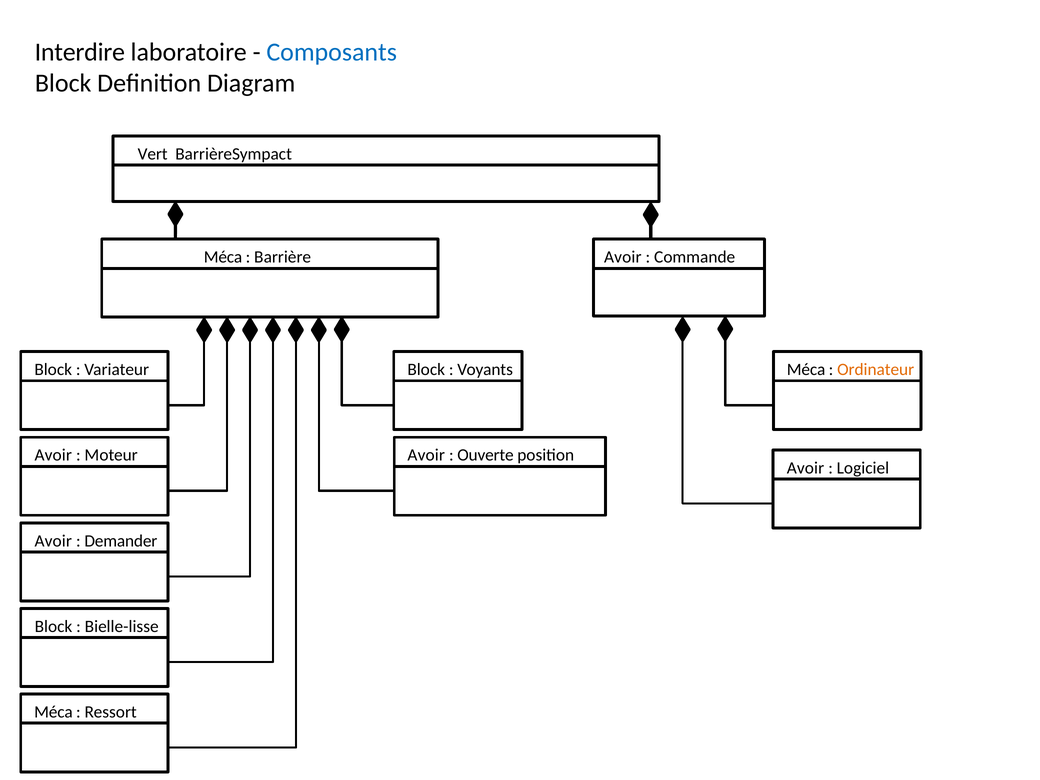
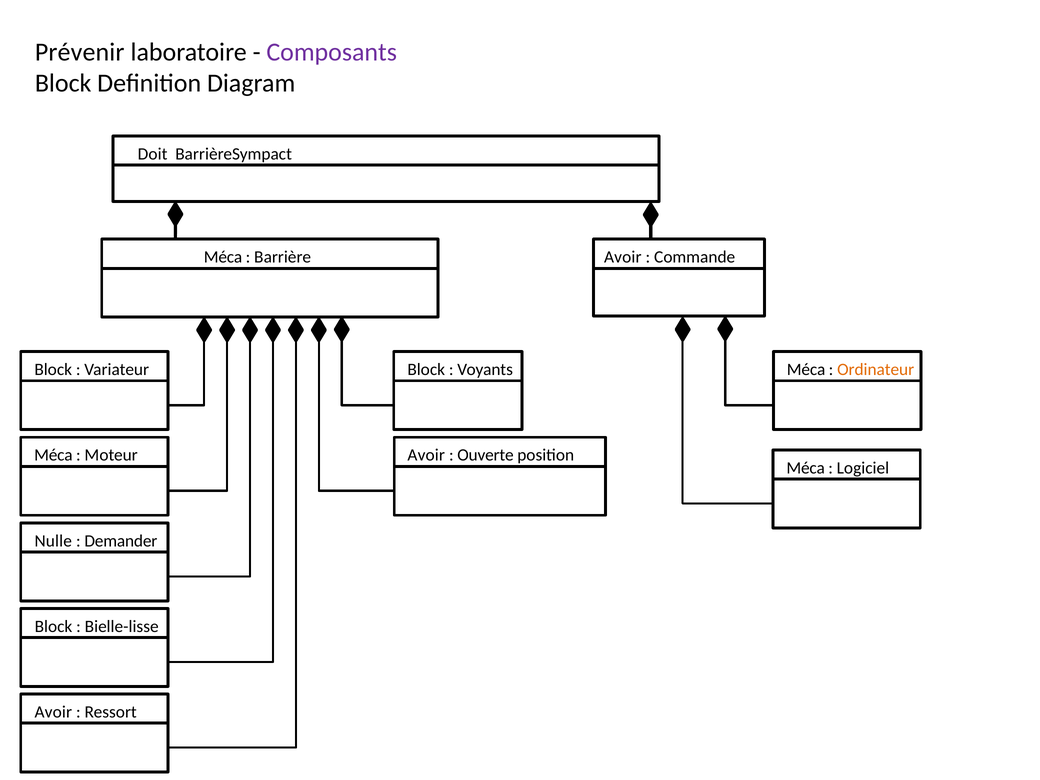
Interdire: Interdire -> Prévenir
Composants colour: blue -> purple
Vert: Vert -> Doit
Avoir at (53, 455): Avoir -> Méca
Avoir at (805, 468): Avoir -> Méca
Avoir at (53, 541): Avoir -> Nulle
Méca at (53, 712): Méca -> Avoir
